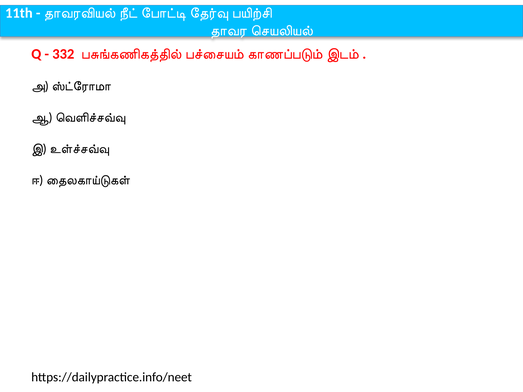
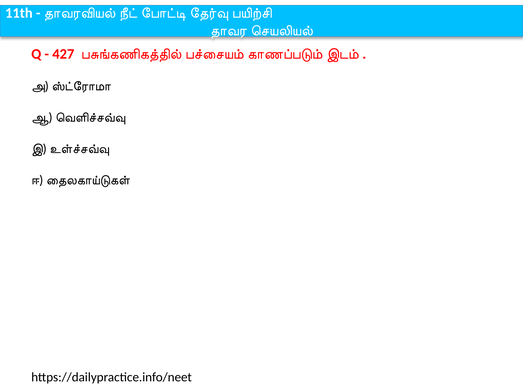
332: 332 -> 427
